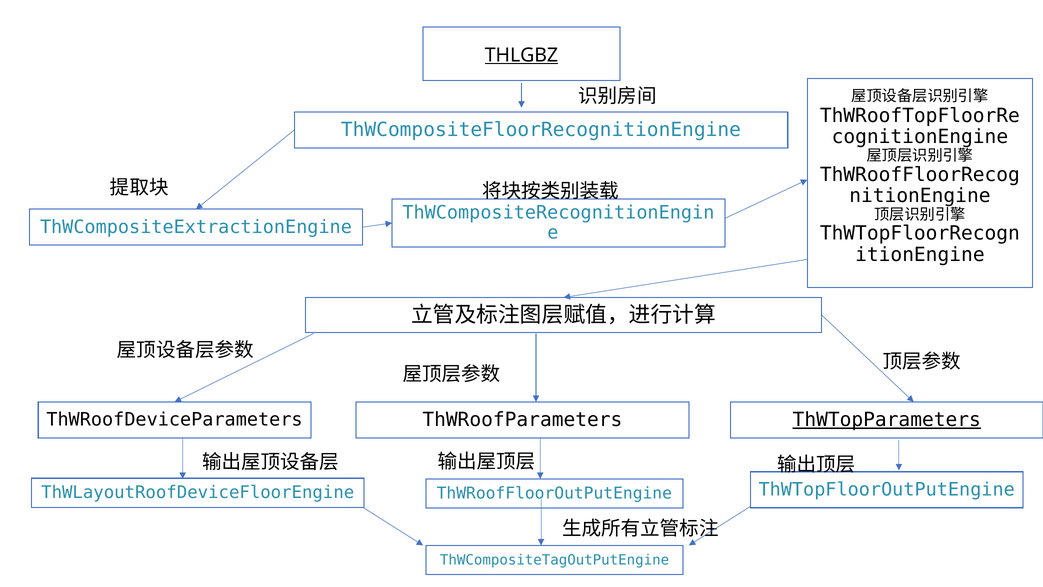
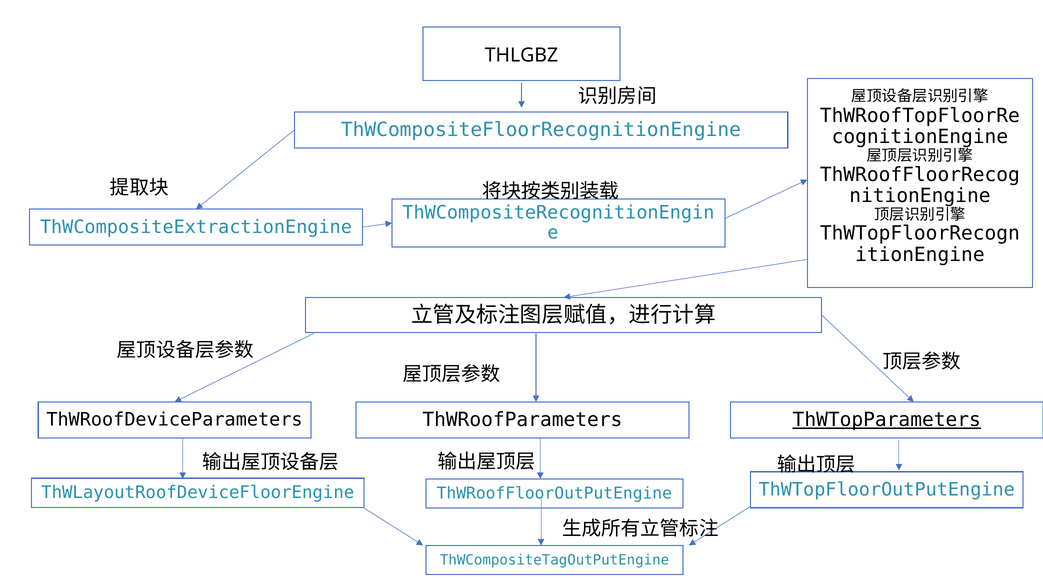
THLGBZ underline: present -> none
